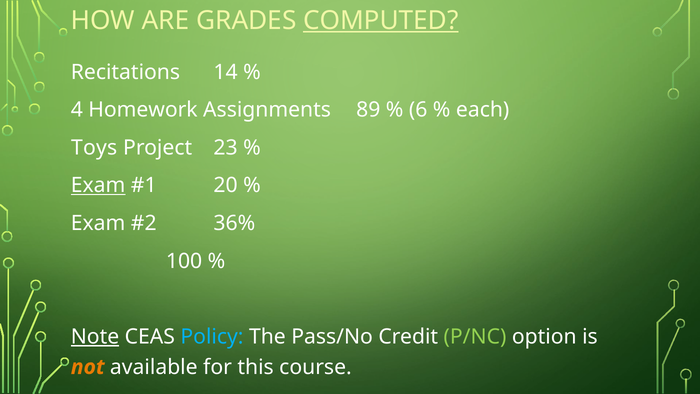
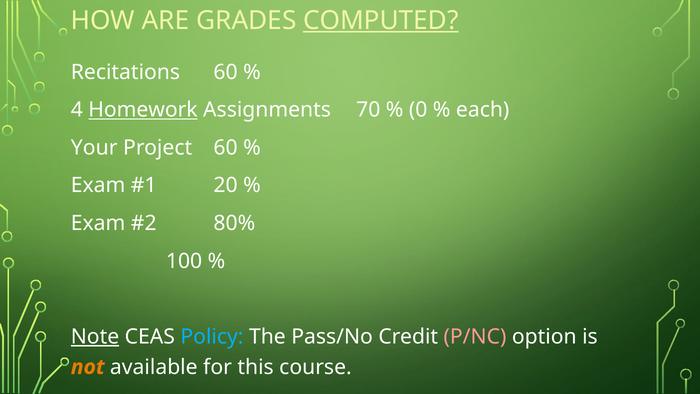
Recitations 14: 14 -> 60
Homework underline: none -> present
89: 89 -> 70
6: 6 -> 0
Toys: Toys -> Your
Project 23: 23 -> 60
Exam at (98, 185) underline: present -> none
36%: 36% -> 80%
P/NC colour: light green -> pink
